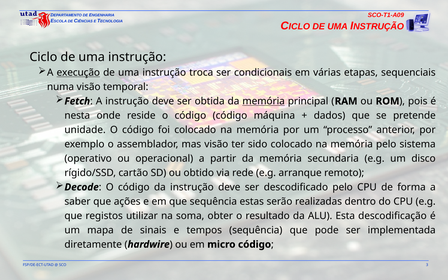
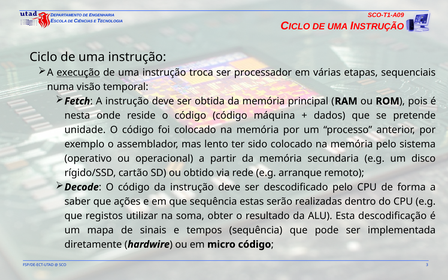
condicionais: condicionais -> processador
memória at (264, 101) underline: present -> none
mas visão: visão -> lento
